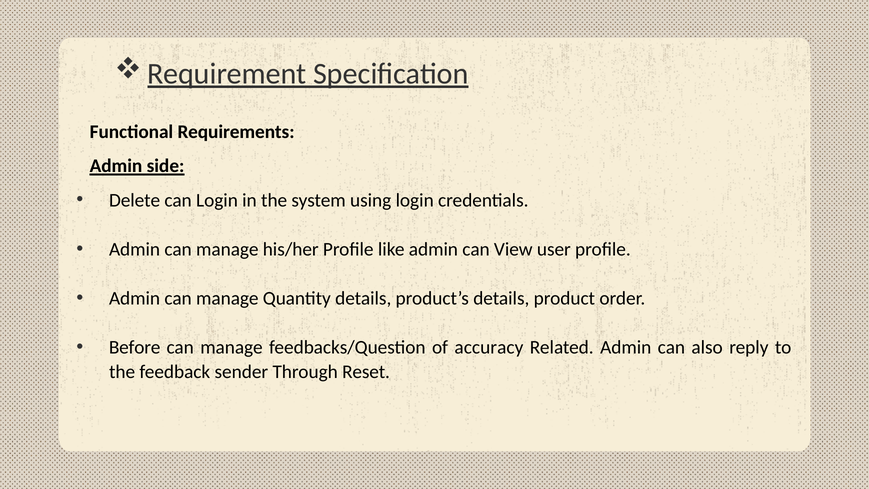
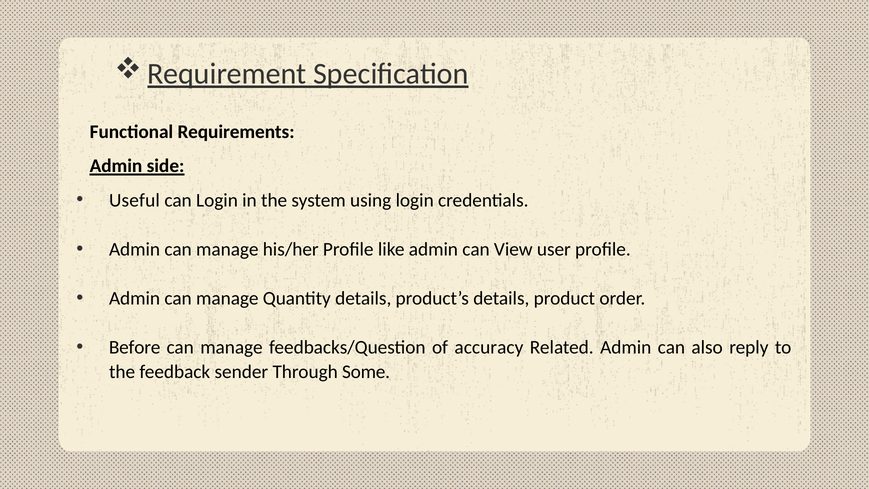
Delete: Delete -> Useful
Reset: Reset -> Some
